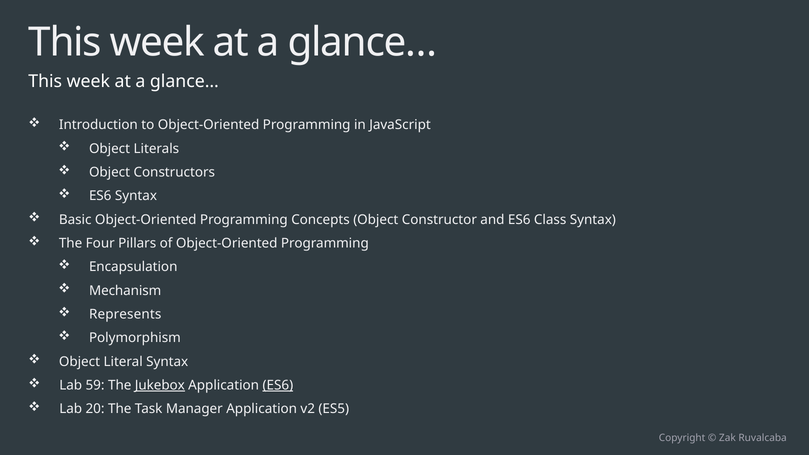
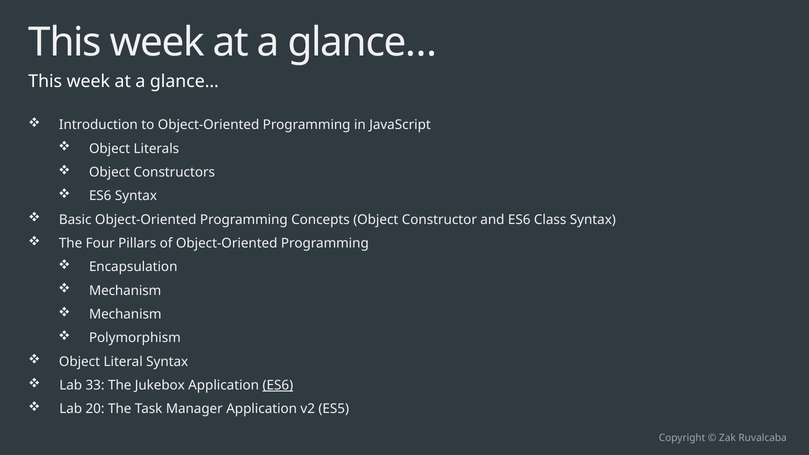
Represents at (125, 314): Represents -> Mechanism
59: 59 -> 33
Jukebox underline: present -> none
